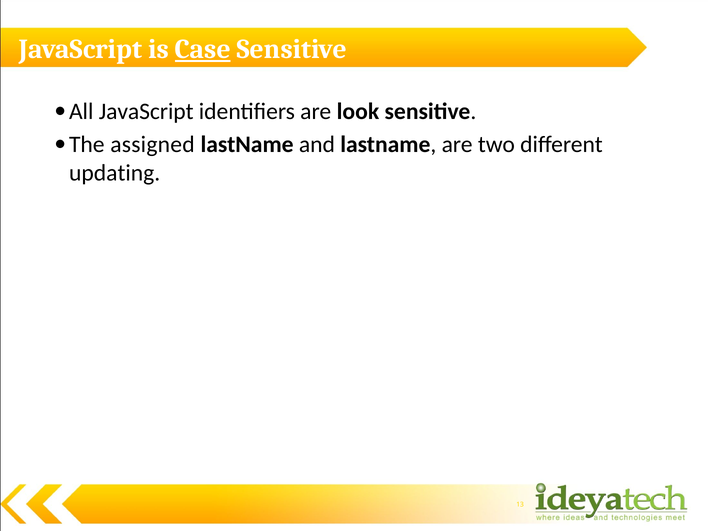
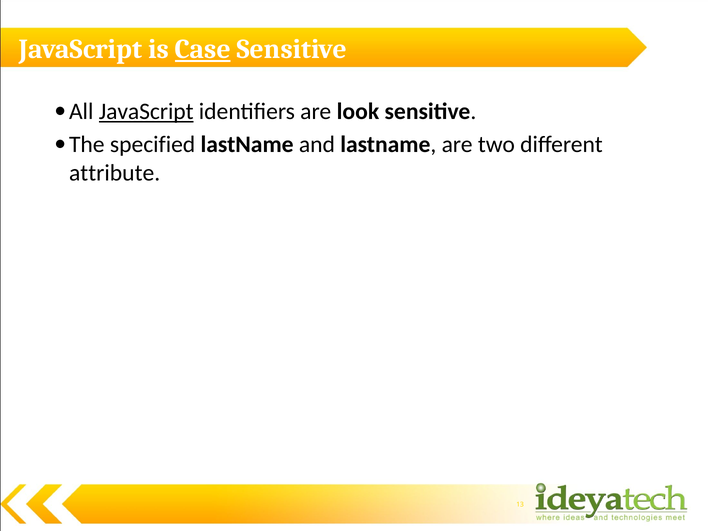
JavaScript at (146, 111) underline: none -> present
assigned: assigned -> specified
updating: updating -> attribute
